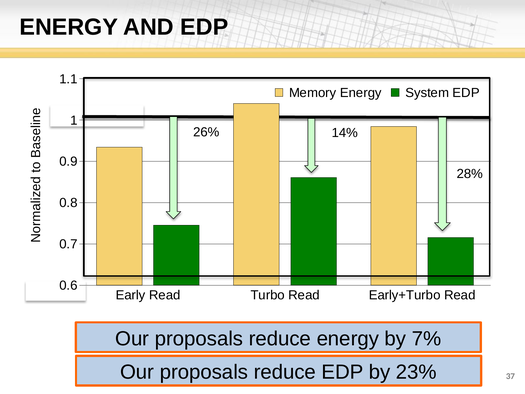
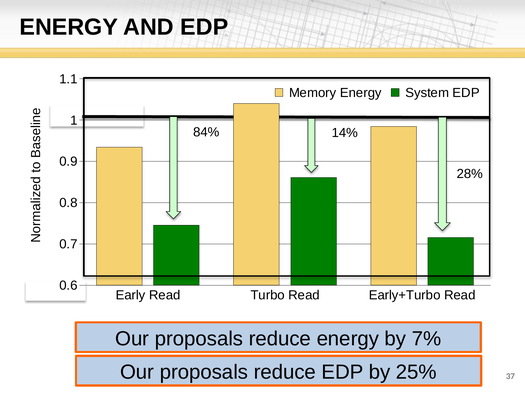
26%: 26% -> 84%
23%: 23% -> 25%
